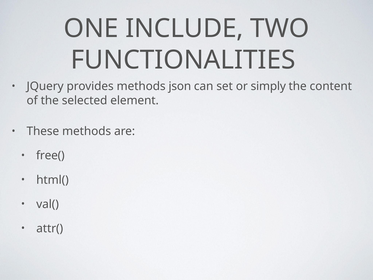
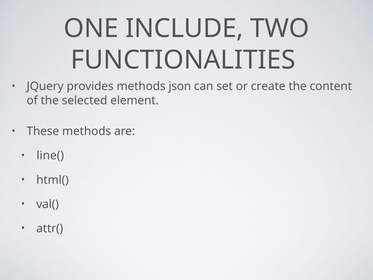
simply: simply -> create
free(: free( -> line(
